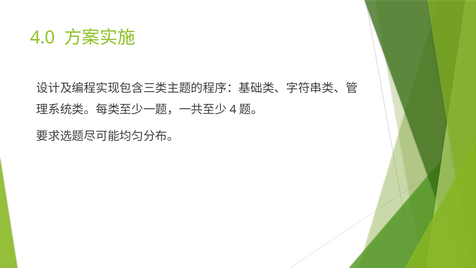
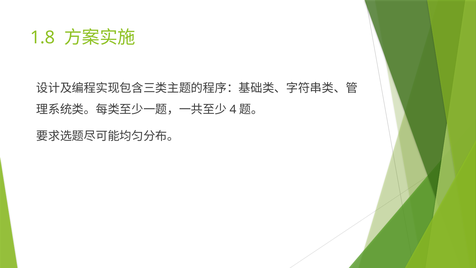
4.0: 4.0 -> 1.8
